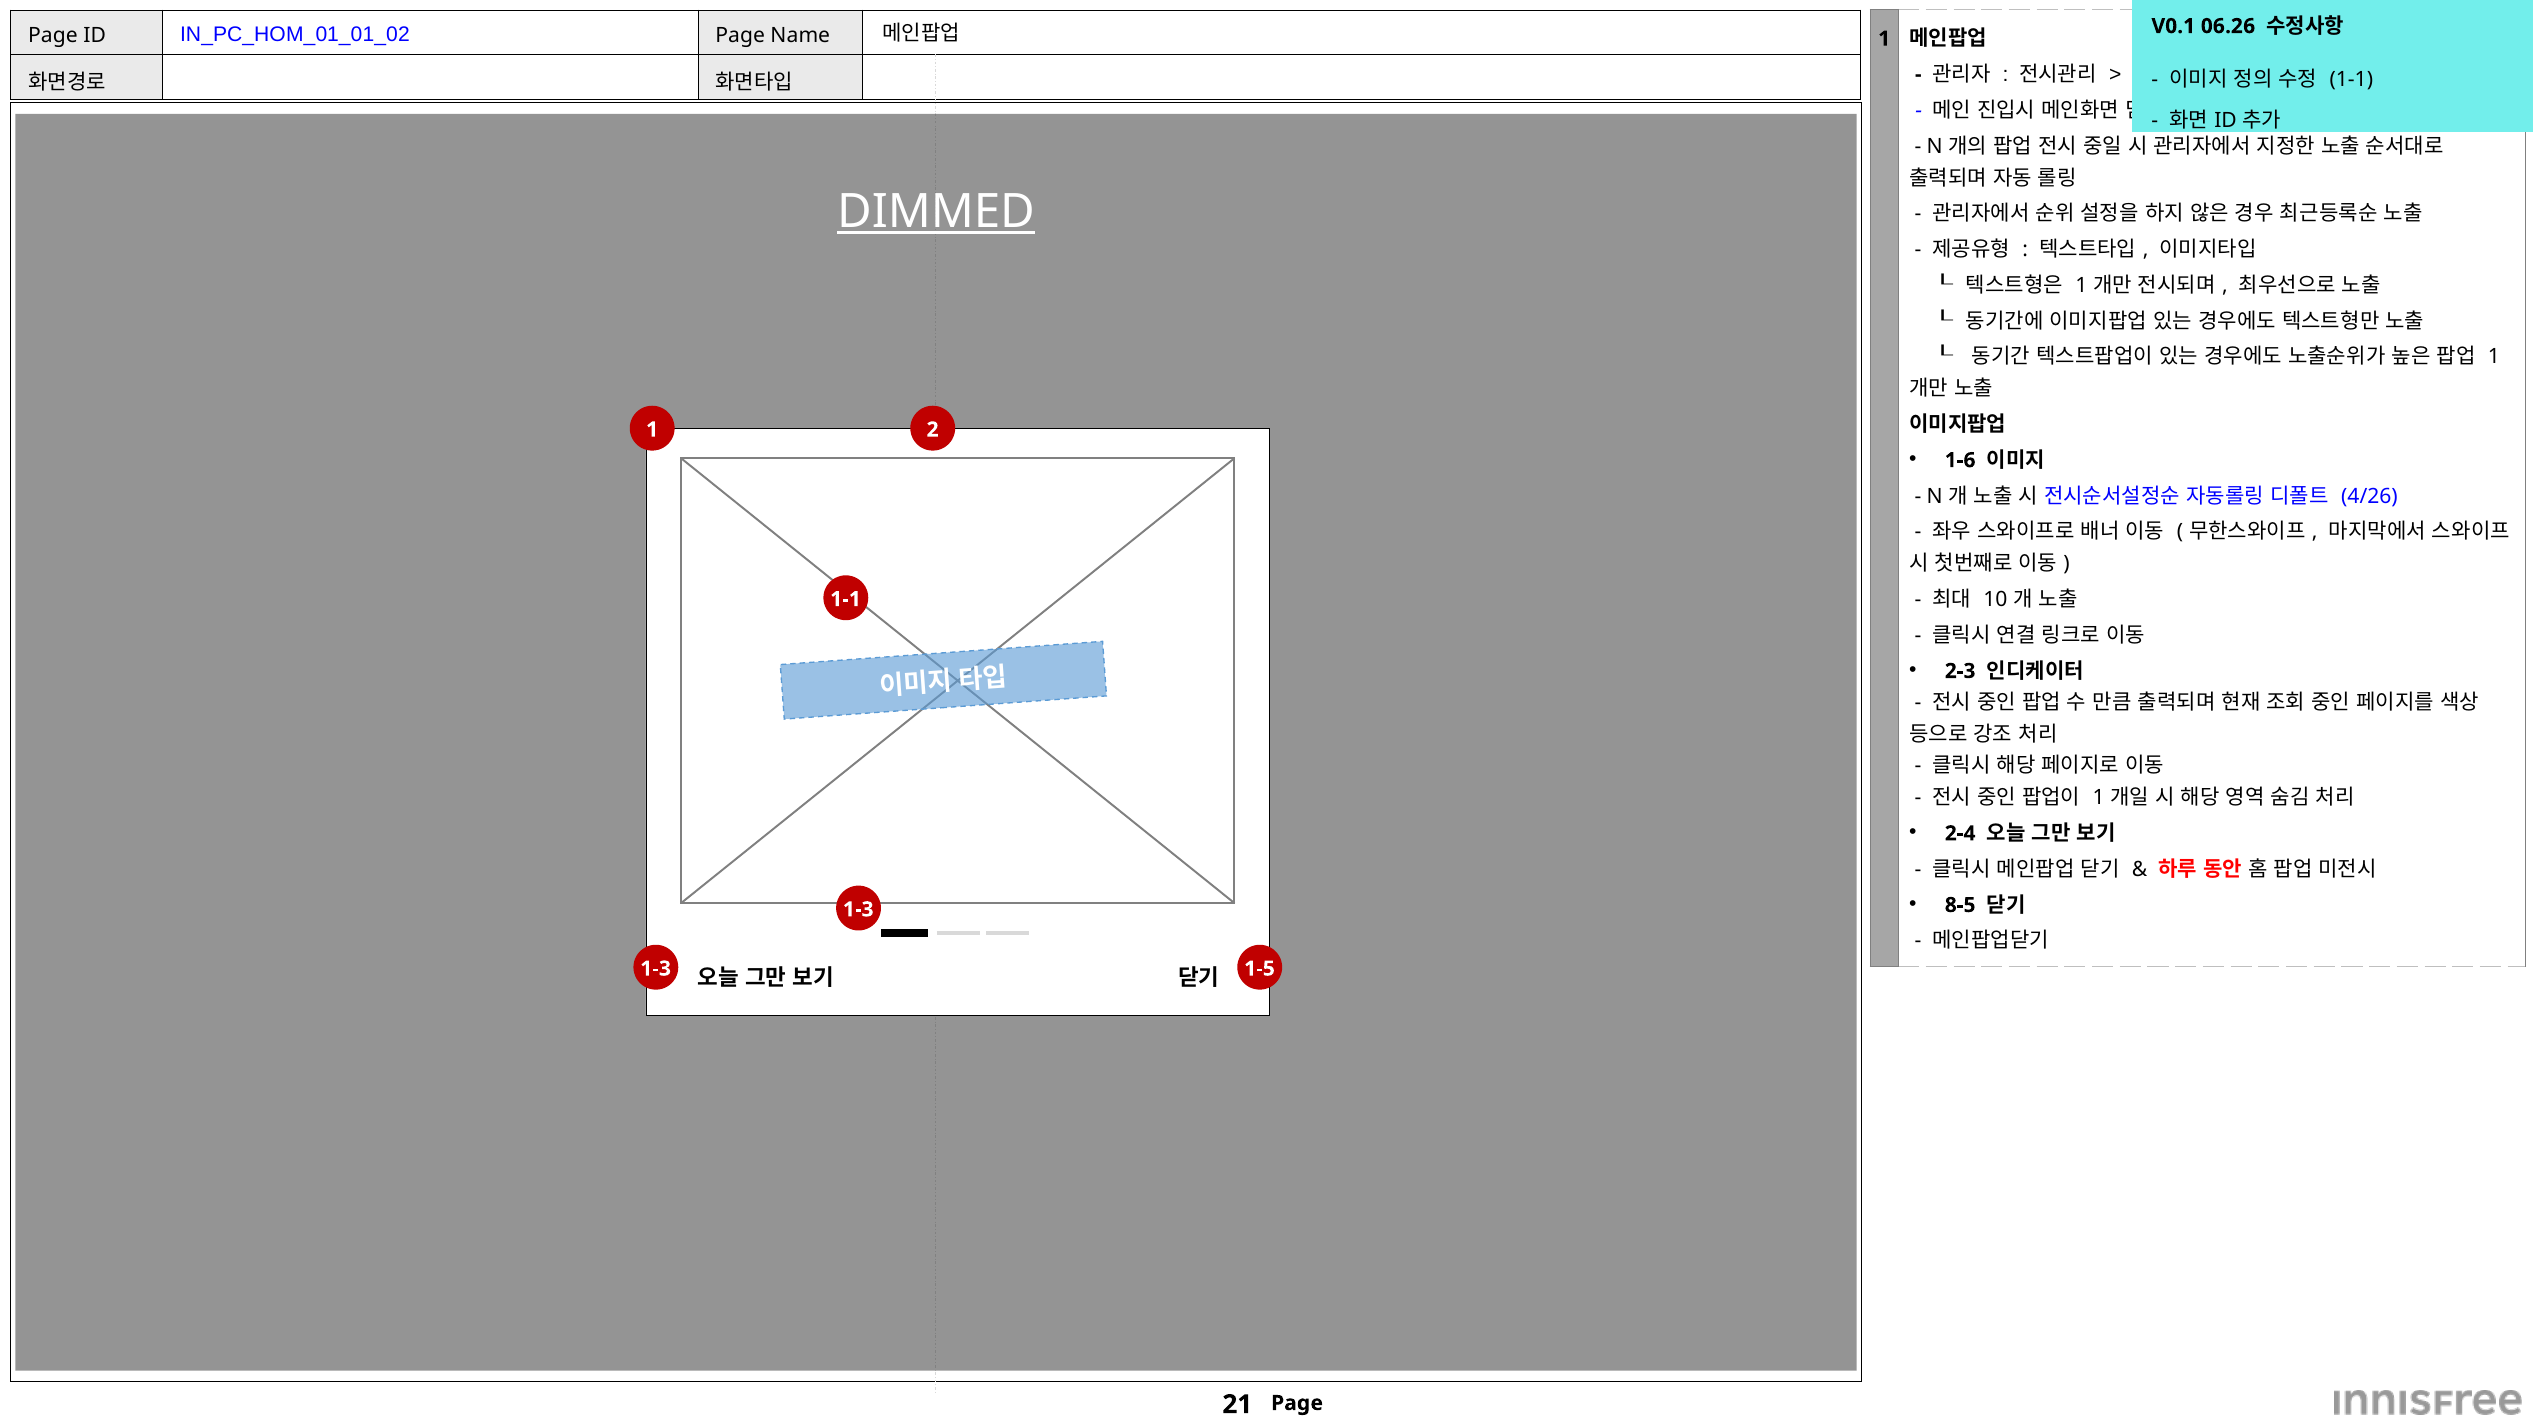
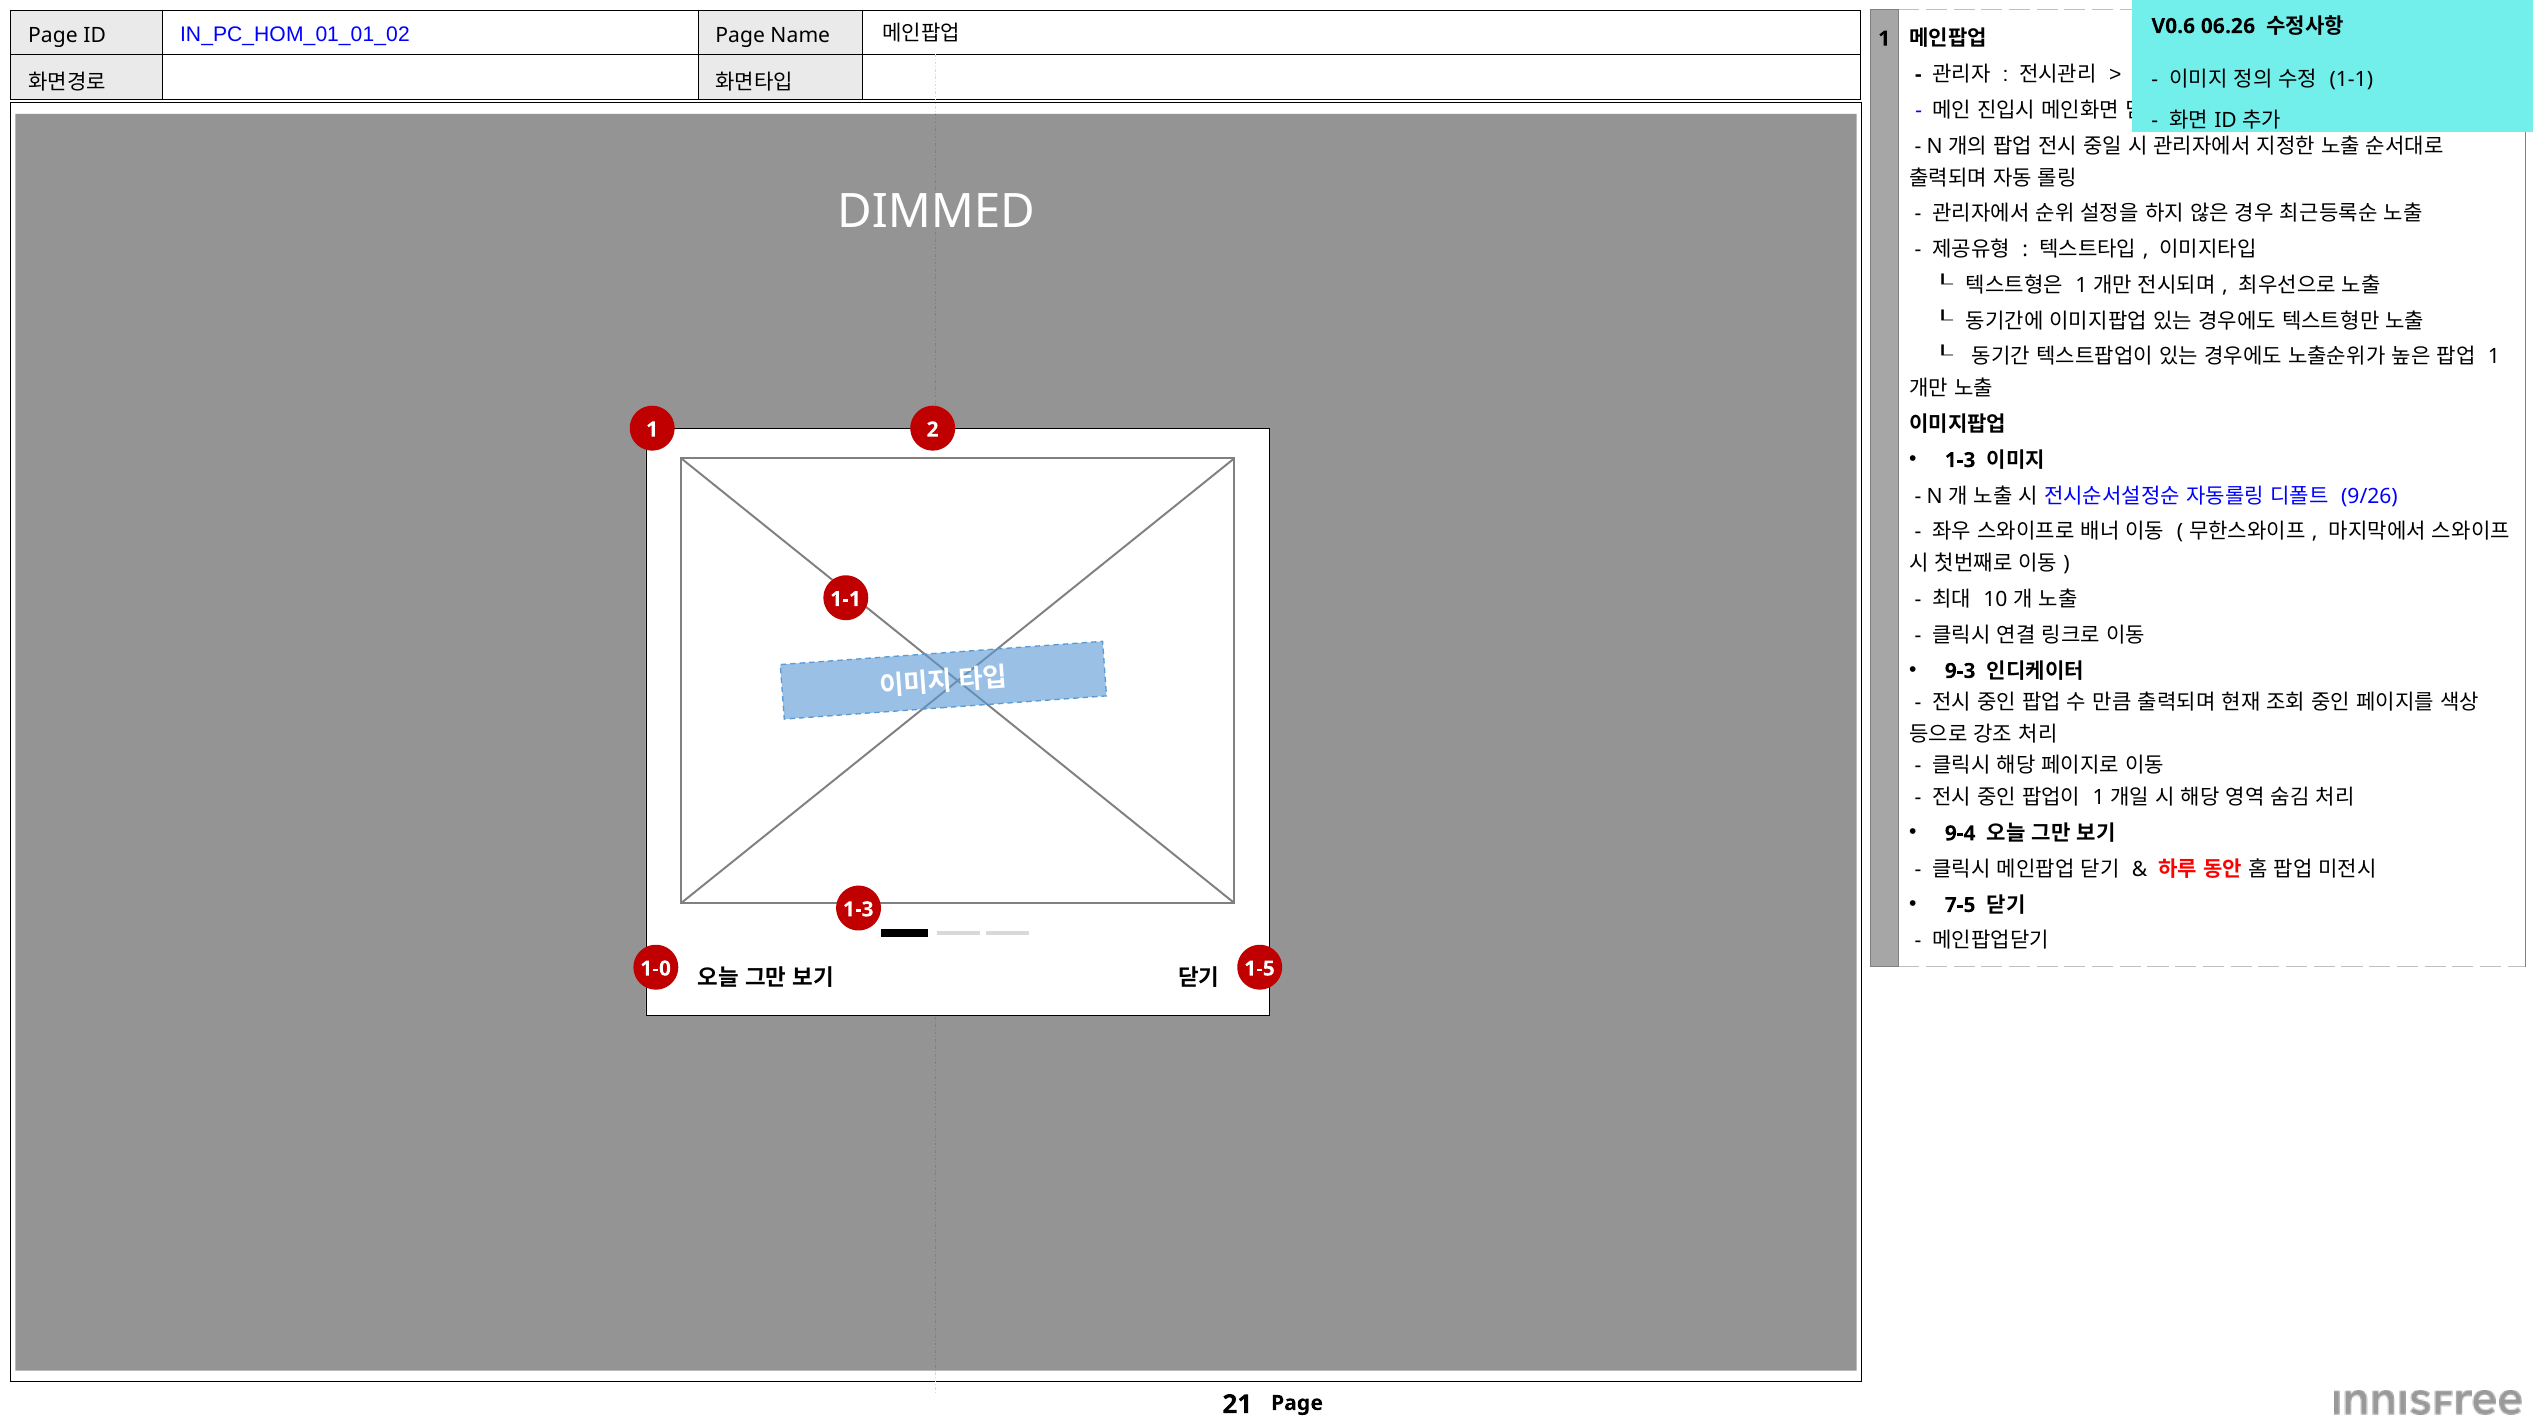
V0.1: V0.1 -> V0.6
DIMMED underline: present -> none
1-6 at (1960, 460): 1-6 -> 1-3
4/26: 4/26 -> 9/26
2-3: 2-3 -> 9-3
2-4: 2-4 -> 9-4
8-5: 8-5 -> 7-5
1-3 at (656, 968): 1-3 -> 1-0
